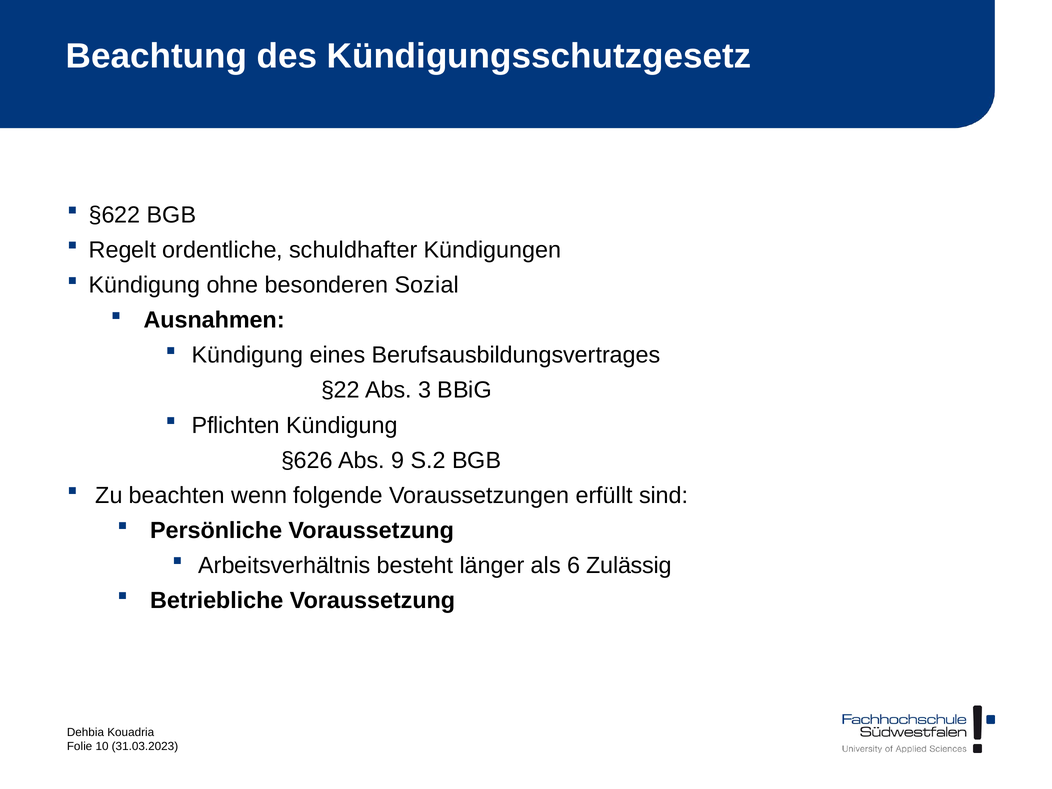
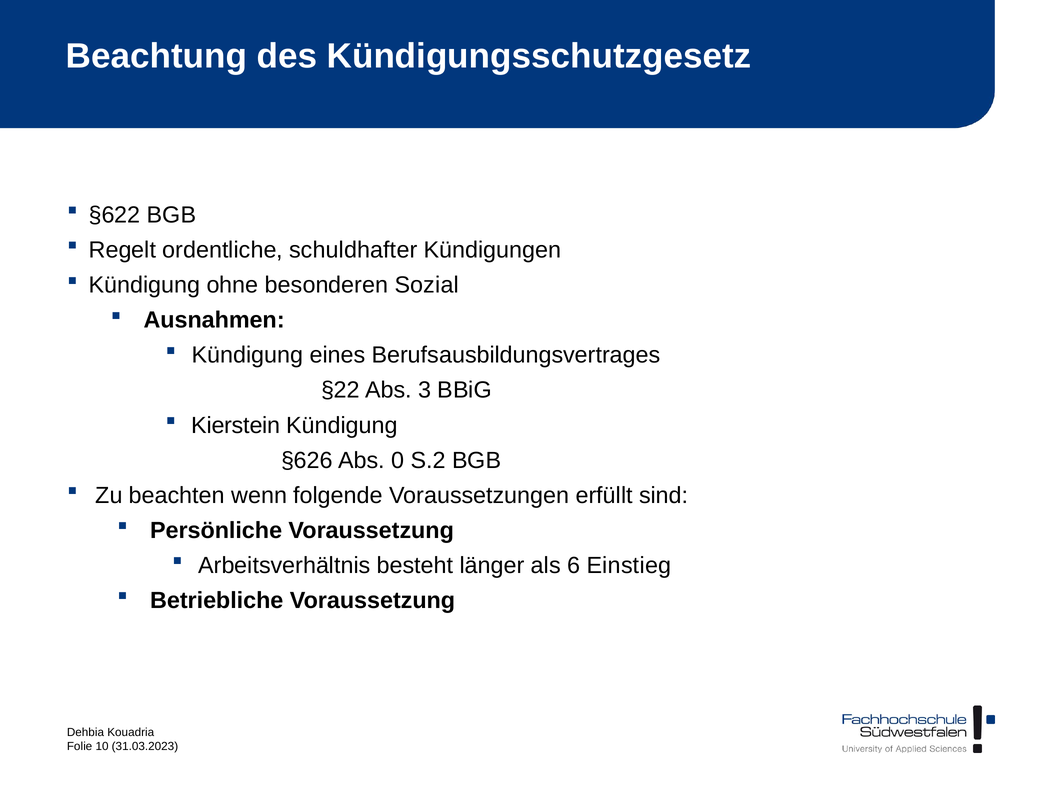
Pflichten: Pflichten -> Kierstein
9: 9 -> 0
Zulässig: Zulässig -> Einstieg
